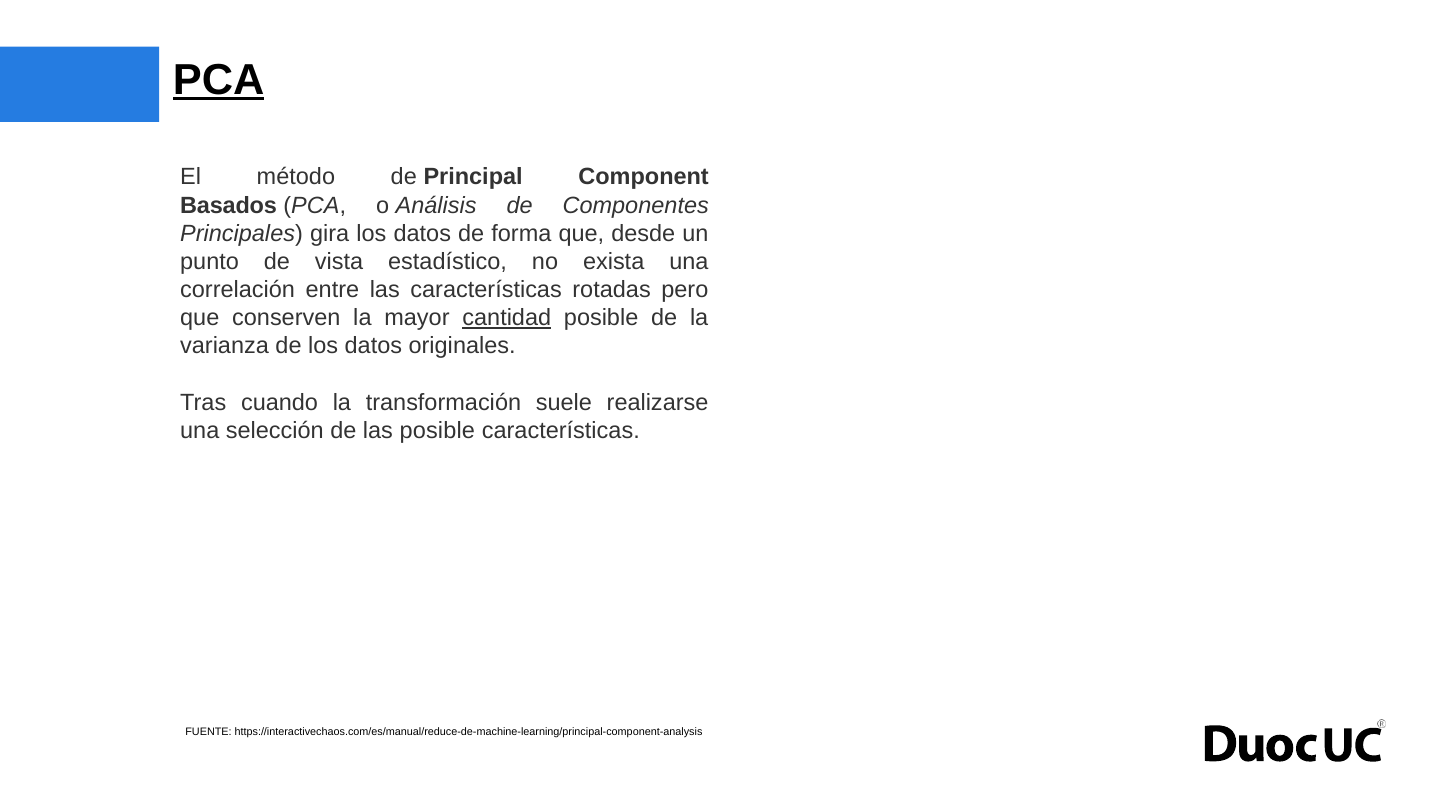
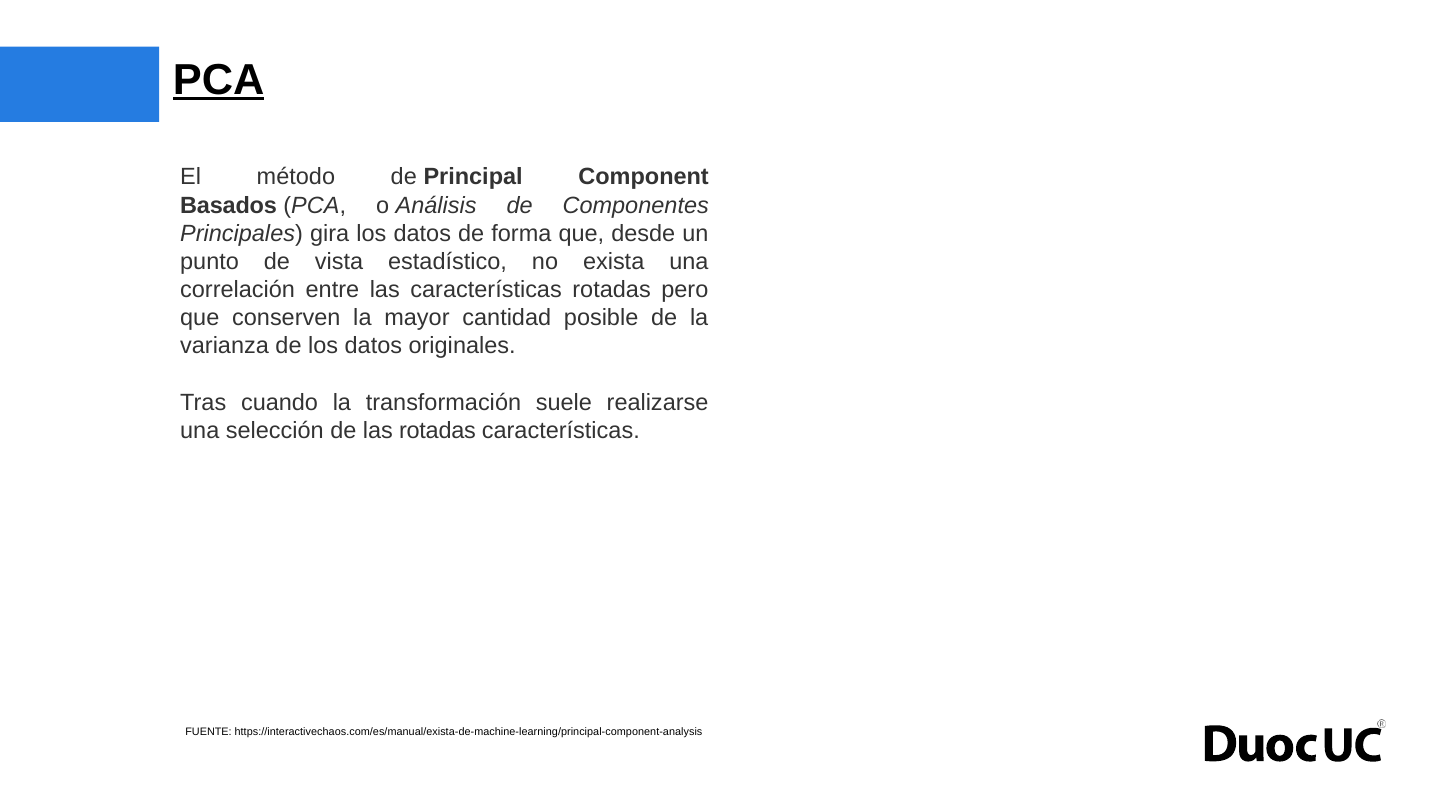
cantidad underline: present -> none
las posible: posible -> rotadas
https://interactivechaos.com/es/manual/reduce-de-machine-learning/principal-component-analysis: https://interactivechaos.com/es/manual/reduce-de-machine-learning/principal-component-analysis -> https://interactivechaos.com/es/manual/exista-de-machine-learning/principal-component-analysis
